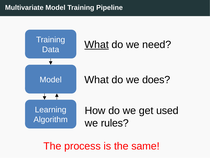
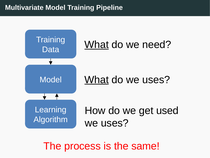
What at (97, 80) underline: none -> present
do we does: does -> uses
rules at (115, 123): rules -> uses
